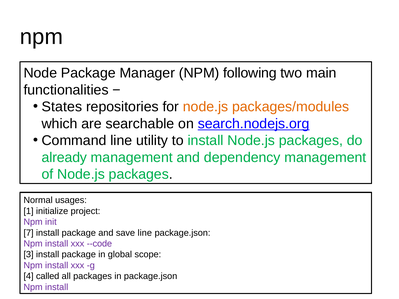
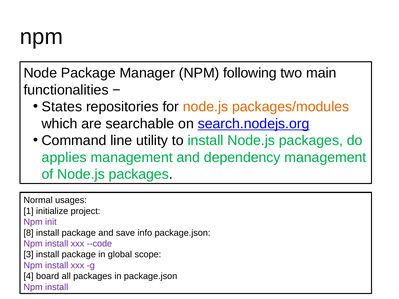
already: already -> applies
7: 7 -> 8
save line: line -> info
called: called -> board
